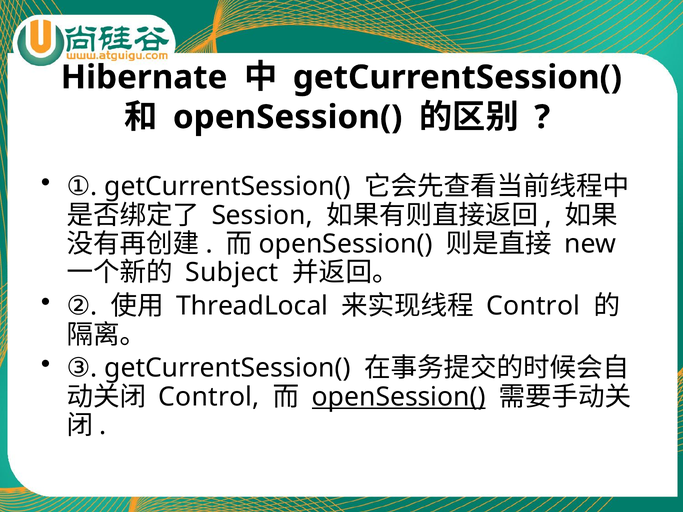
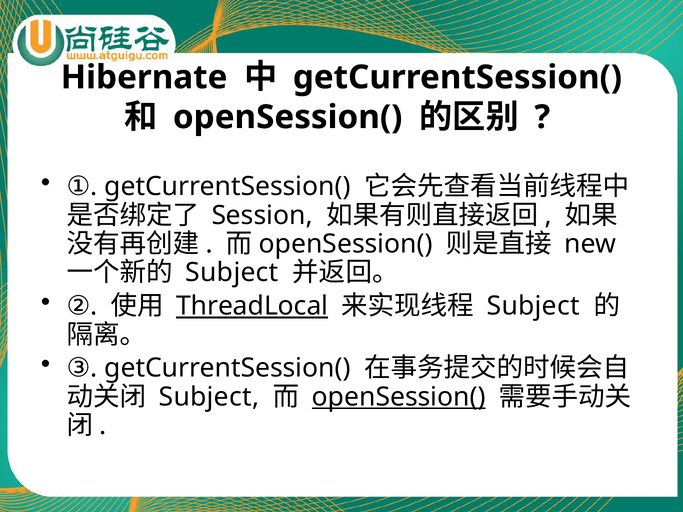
ThreadLocal underline: none -> present
Control at (533, 306): Control -> Subject
Control at (209, 397): Control -> Subject
